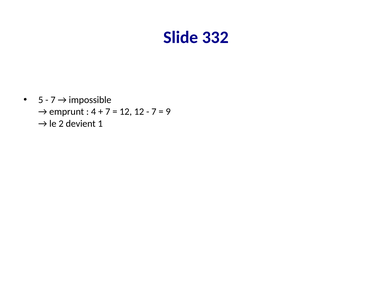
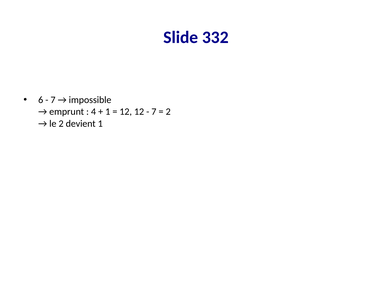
5: 5 -> 6
7 at (108, 112): 7 -> 1
9 at (168, 112): 9 -> 2
